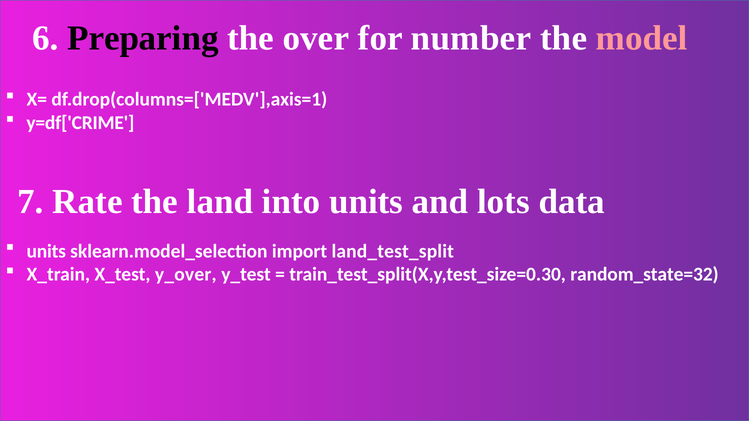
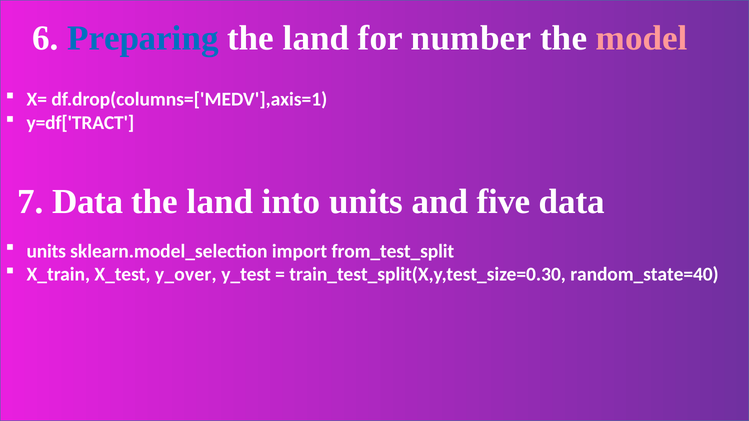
Preparing colour: black -> blue
over at (316, 38): over -> land
y=df['CRIME: y=df['CRIME -> y=df['TRACT
7 Rate: Rate -> Data
lots: lots -> five
land_test_split: land_test_split -> from_test_split
random_state=32: random_state=32 -> random_state=40
